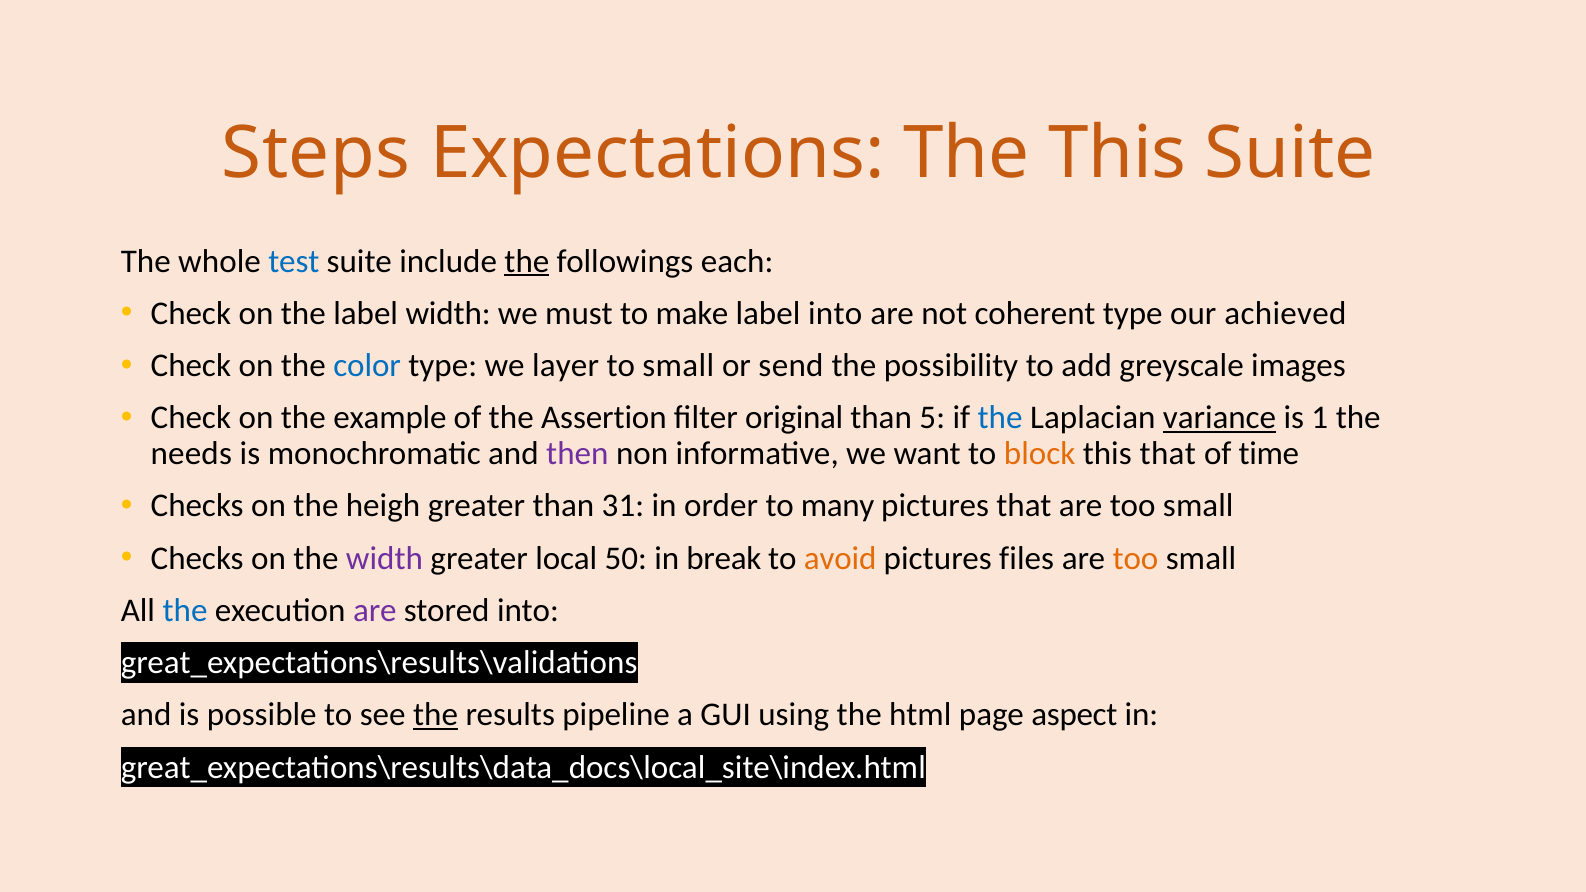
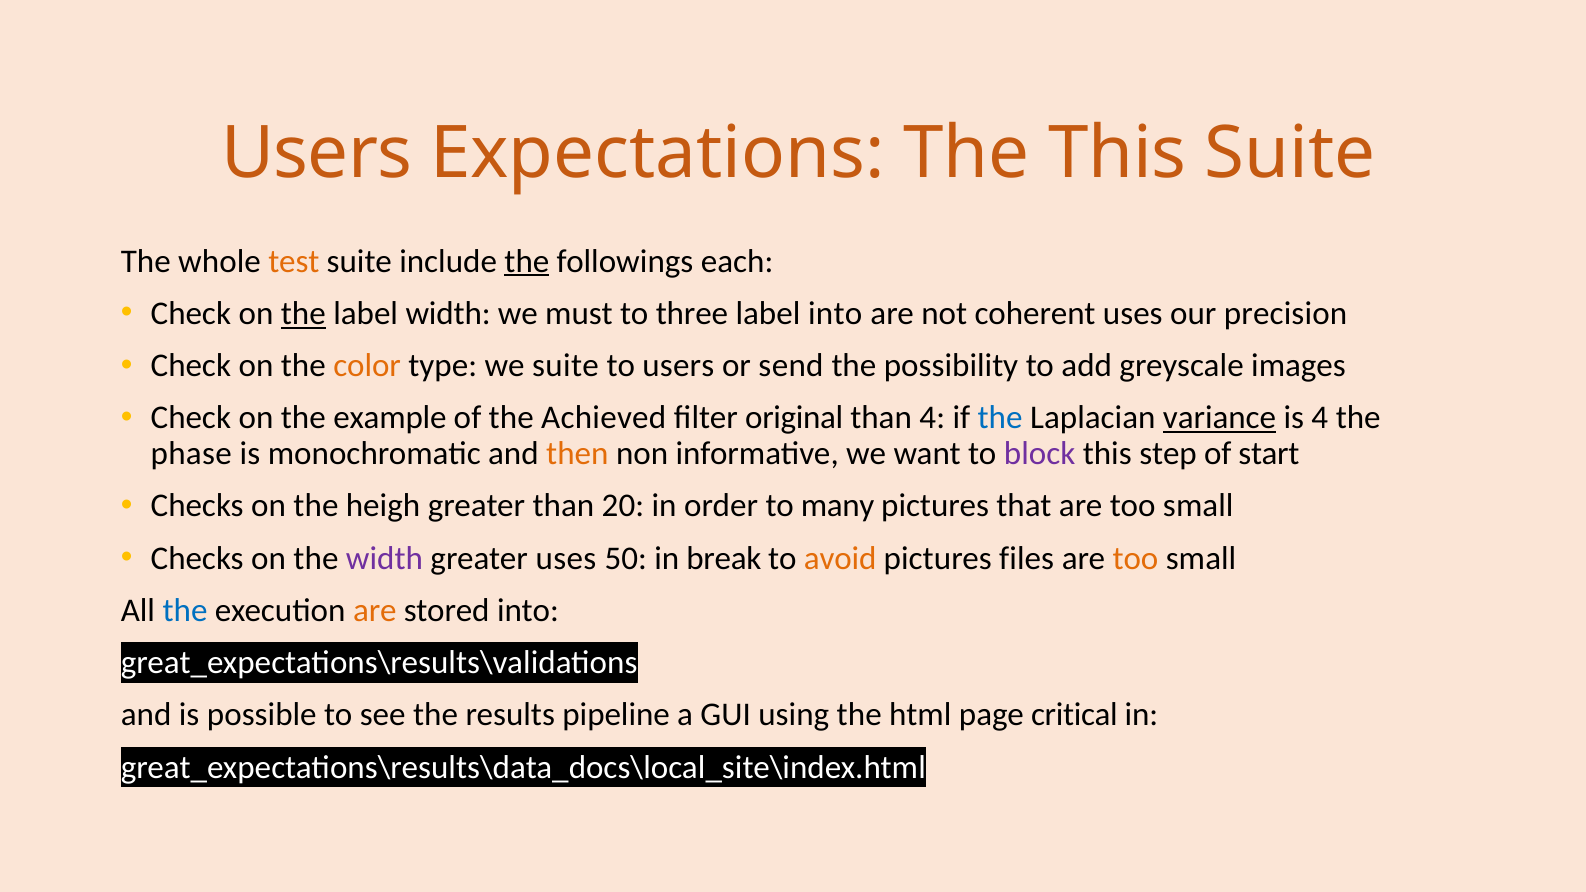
Steps at (316, 154): Steps -> Users
test colour: blue -> orange
the at (303, 313) underline: none -> present
make: make -> three
coherent type: type -> uses
achieved: achieved -> precision
color colour: blue -> orange
we layer: layer -> suite
to small: small -> users
Assertion: Assertion -> Achieved
than 5: 5 -> 4
is 1: 1 -> 4
needs: needs -> phase
then colour: purple -> orange
block colour: orange -> purple
this that: that -> step
time: time -> start
31: 31 -> 20
greater local: local -> uses
are at (375, 610) colour: purple -> orange
the at (436, 715) underline: present -> none
aspect: aspect -> critical
